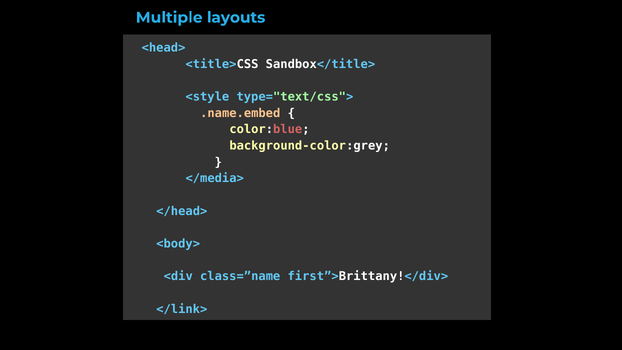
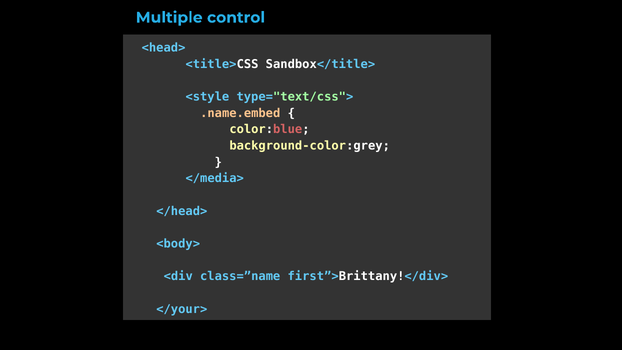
layouts: layouts -> control
</link>: </link> -> </your>
